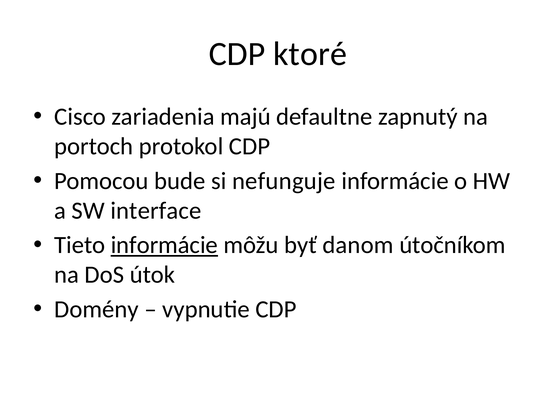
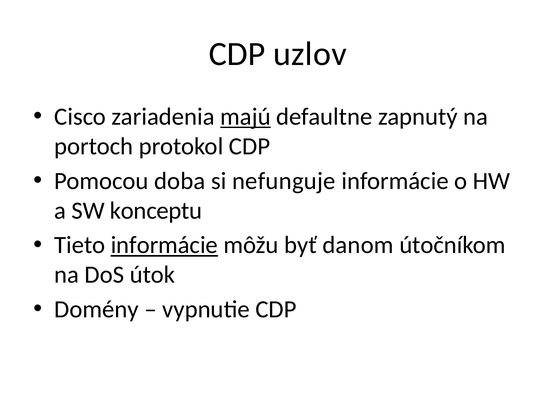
ktoré: ktoré -> uzlov
majú underline: none -> present
bude: bude -> doba
interface: interface -> konceptu
